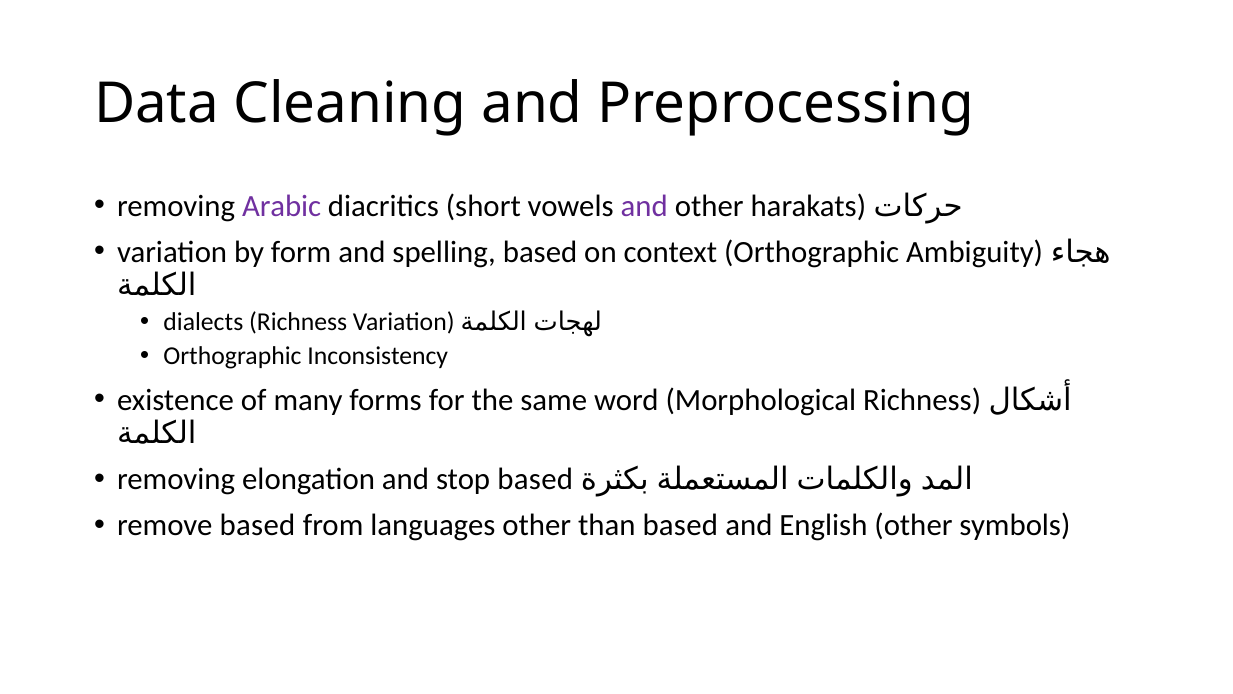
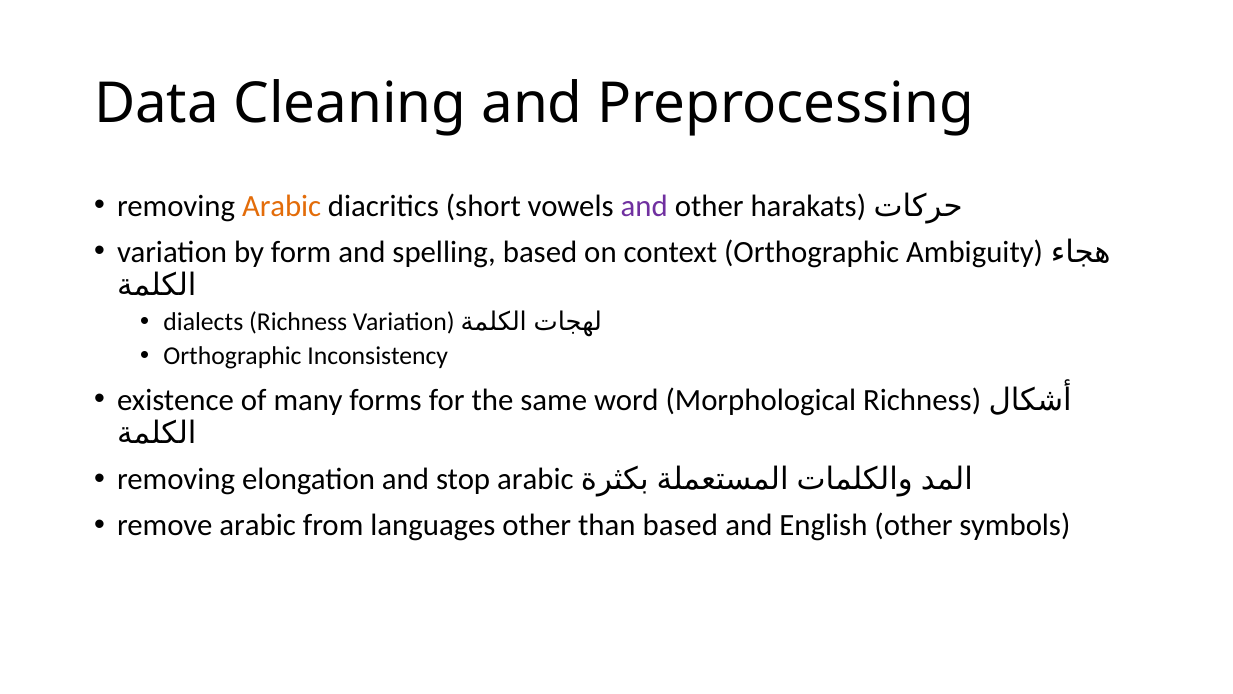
Arabic at (282, 206) colour: purple -> orange
stop based: based -> arabic
remove based: based -> arabic
